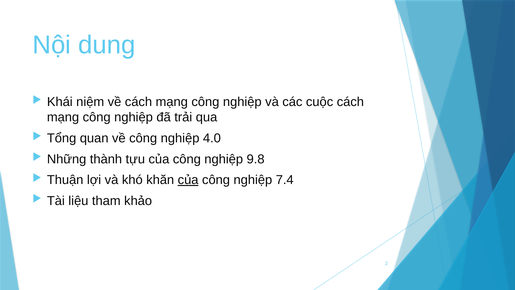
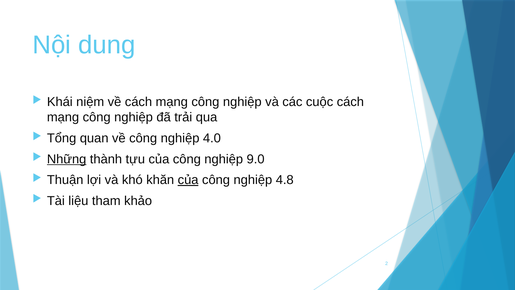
Những underline: none -> present
9.8: 9.8 -> 9.0
7.4: 7.4 -> 4.8
